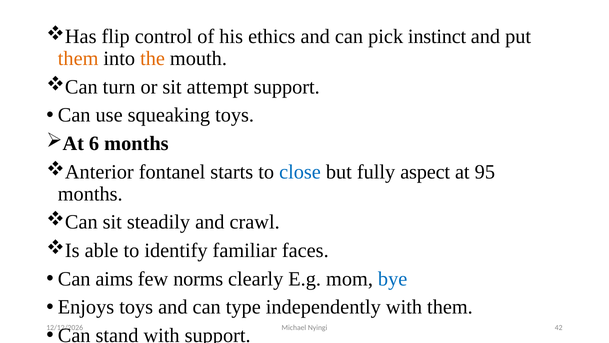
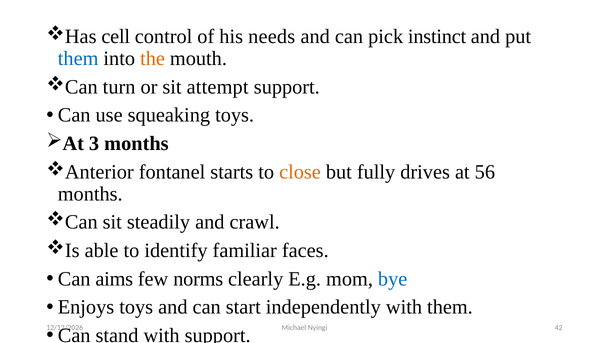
flip: flip -> cell
ethics: ethics -> needs
them at (78, 59) colour: orange -> blue
6: 6 -> 3
close colour: blue -> orange
aspect: aspect -> drives
95: 95 -> 56
type: type -> start
